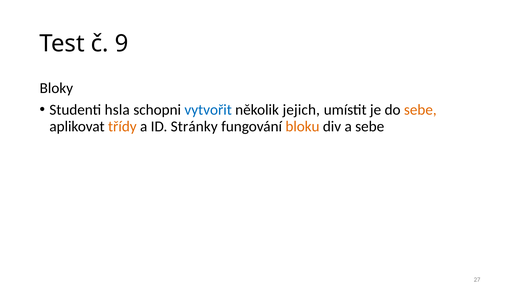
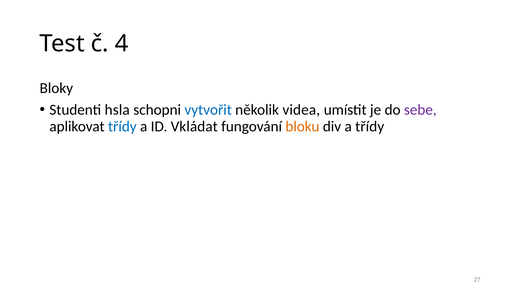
9: 9 -> 4
jejich: jejich -> videa
sebe at (420, 110) colour: orange -> purple
třídy at (122, 126) colour: orange -> blue
Stránky: Stránky -> Vkládat
a sebe: sebe -> třídy
